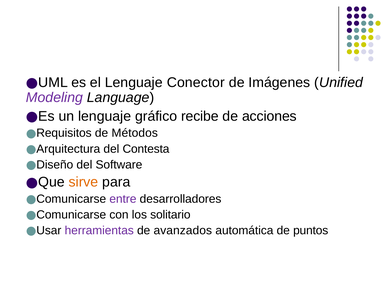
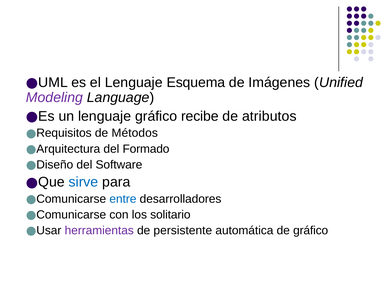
Conector: Conector -> Esquema
acciones: acciones -> atributos
Contesta: Contesta -> Formado
sirve colour: orange -> blue
entre colour: purple -> blue
avanzados: avanzados -> persistente
de puntos: puntos -> gráfico
